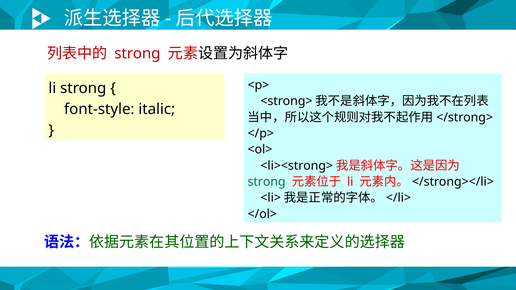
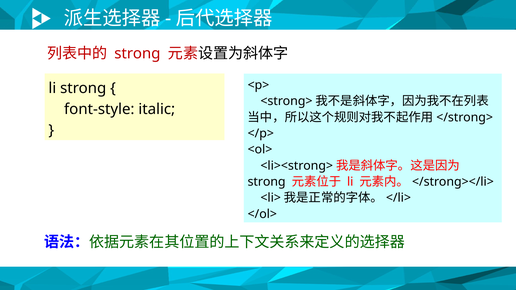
strong at (267, 182) colour: green -> black
